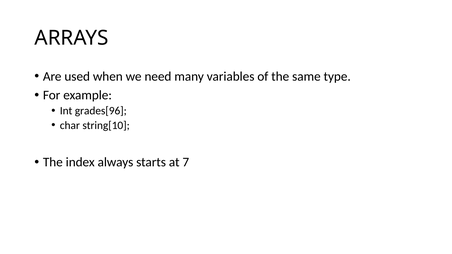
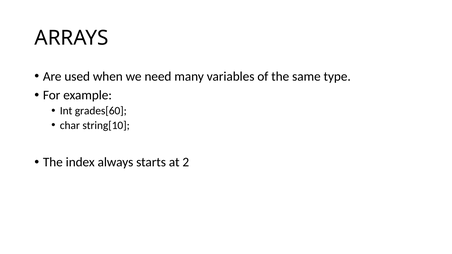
grades[96: grades[96 -> grades[60
7: 7 -> 2
